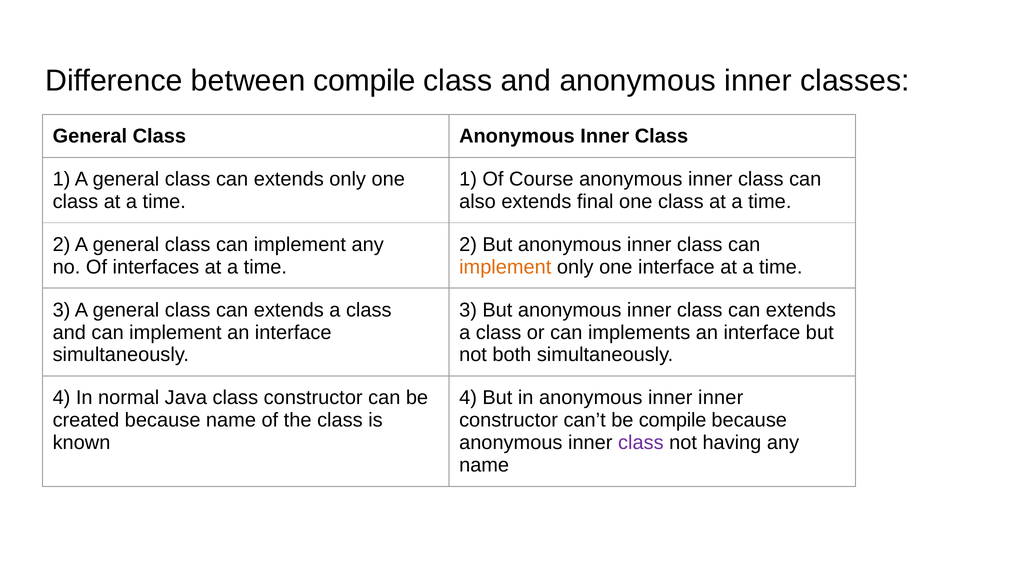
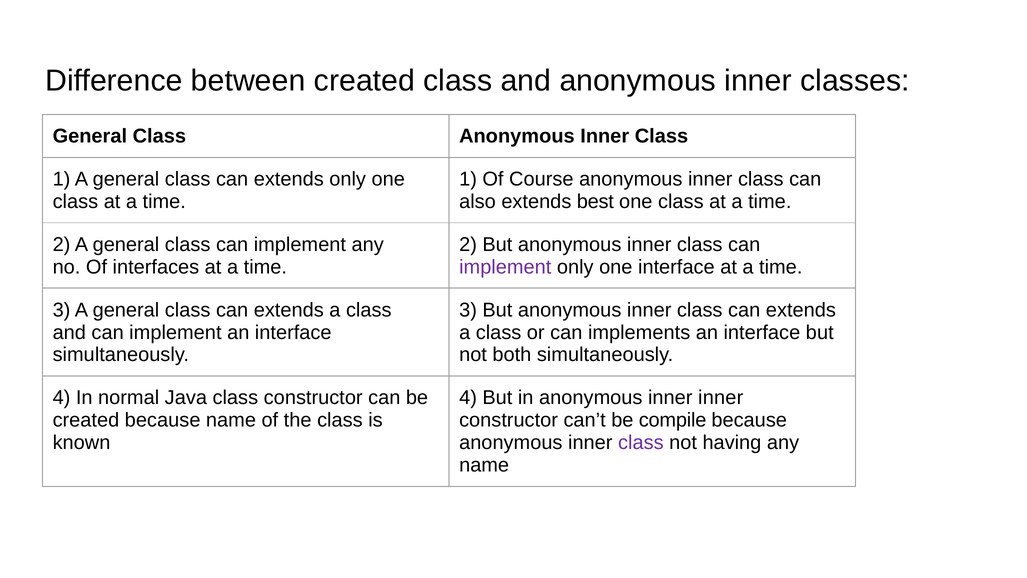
between compile: compile -> created
final: final -> best
implement at (505, 267) colour: orange -> purple
